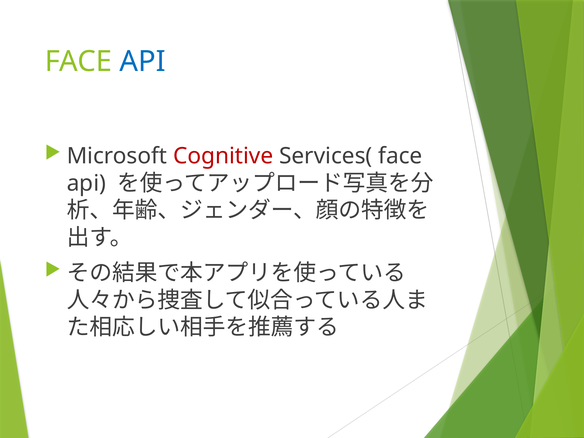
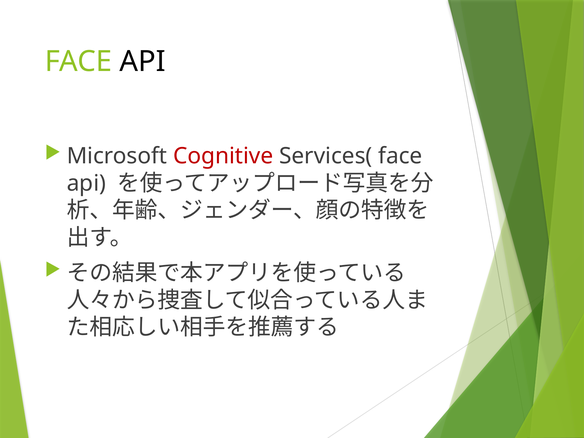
API at (143, 61) colour: blue -> black
